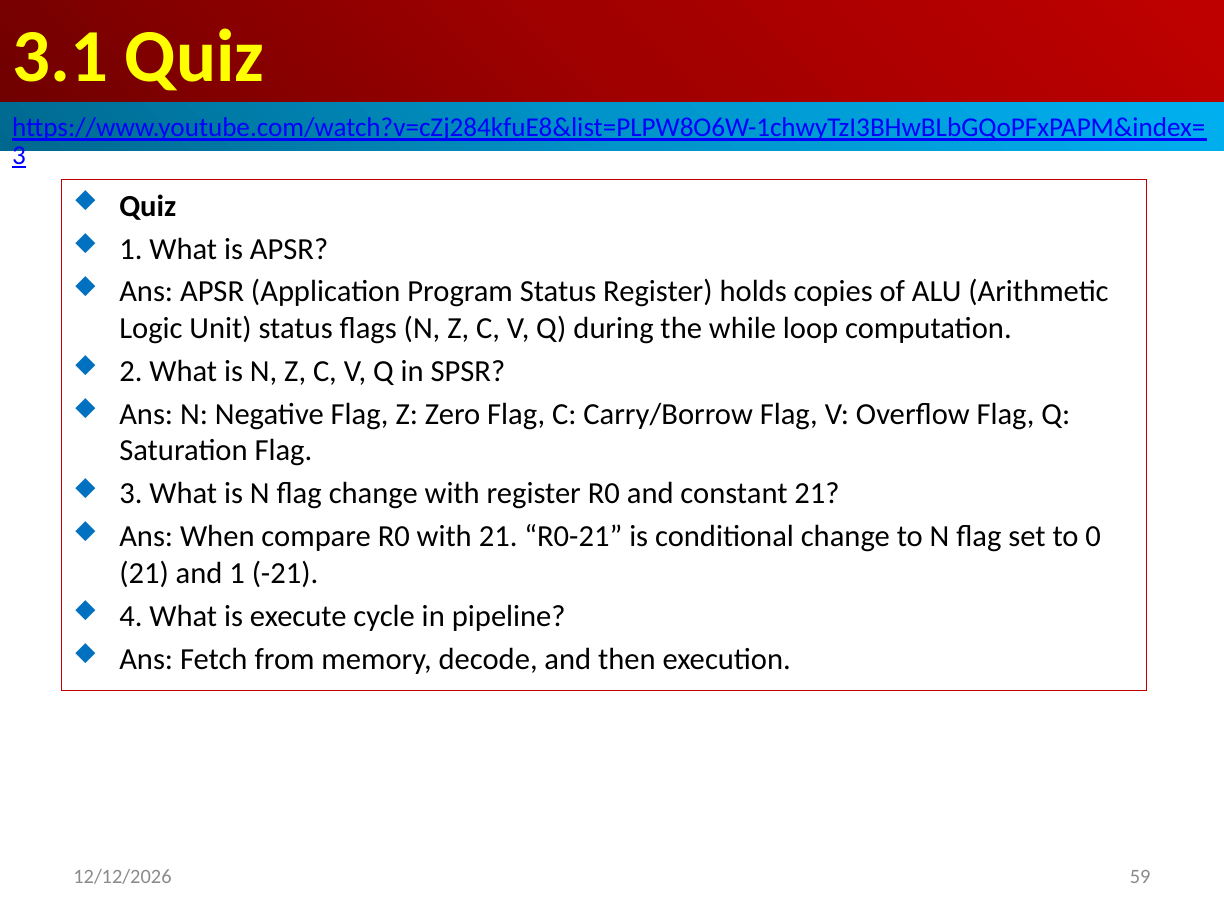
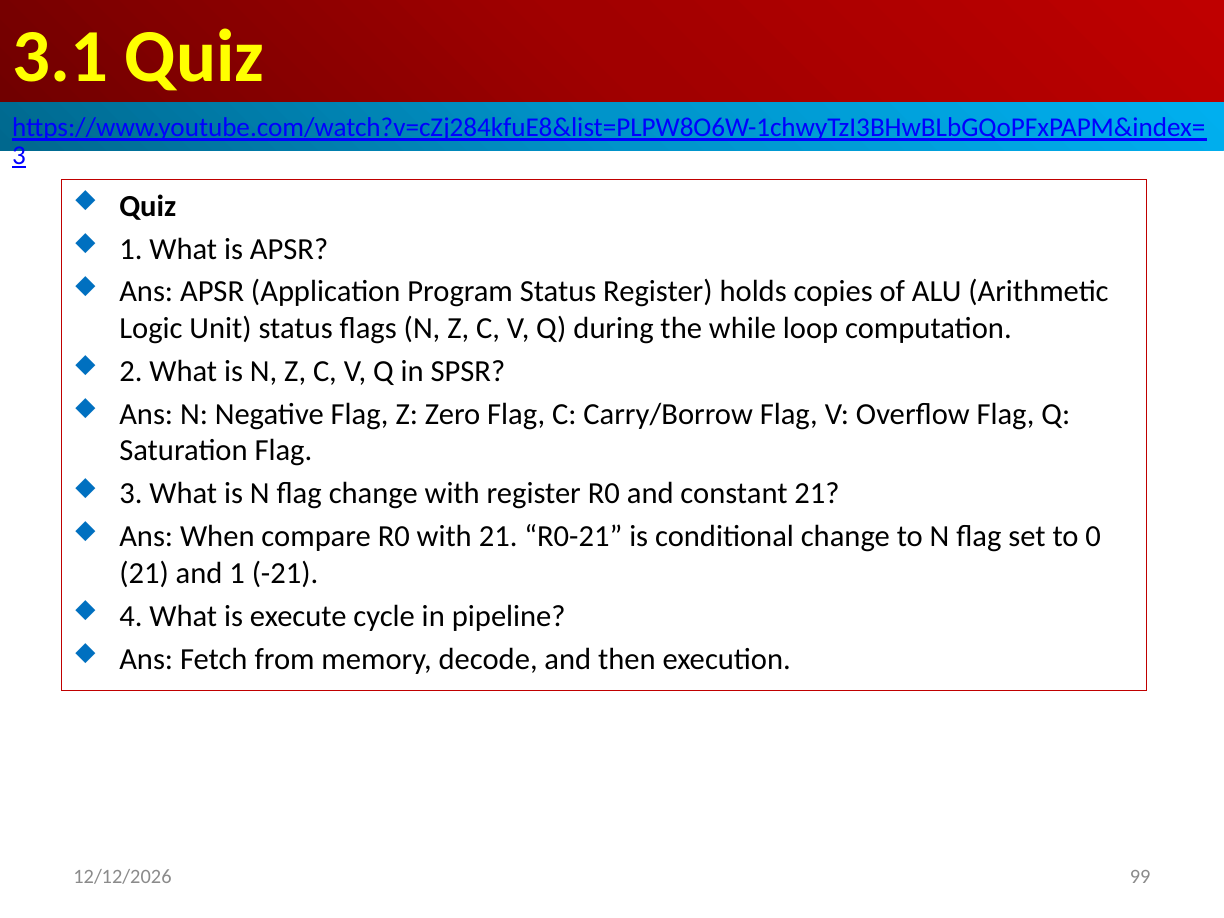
59: 59 -> 99
